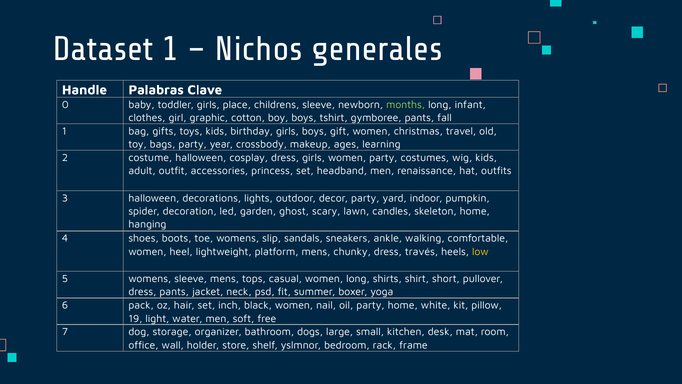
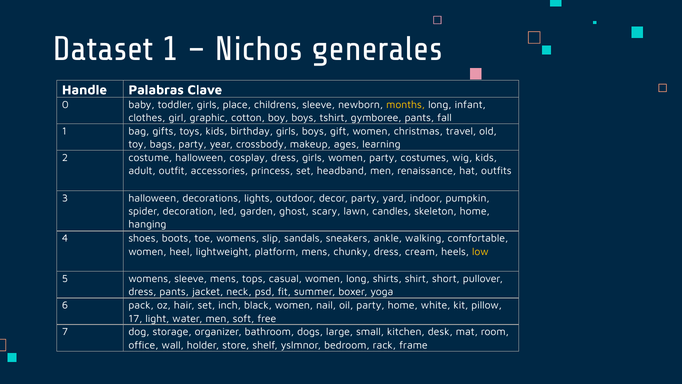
months colour: light green -> yellow
través: través -> cream
19: 19 -> 17
